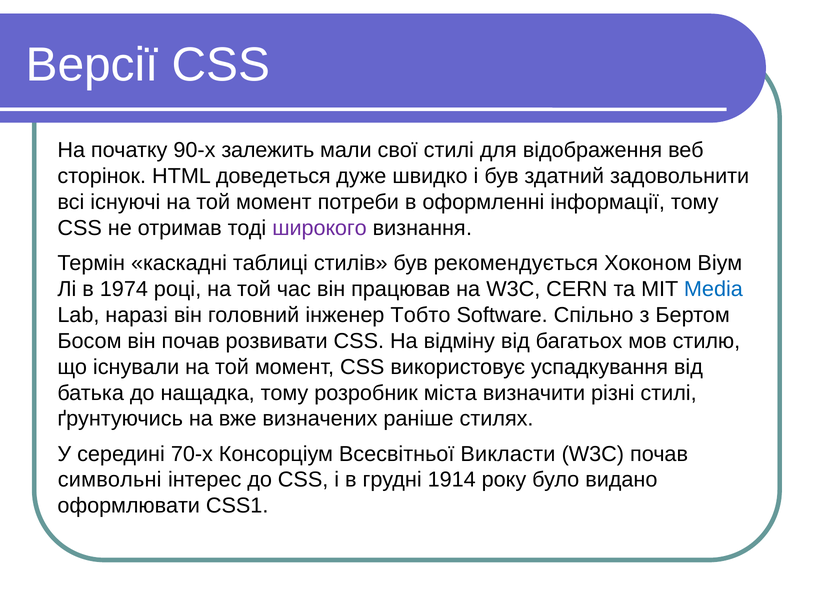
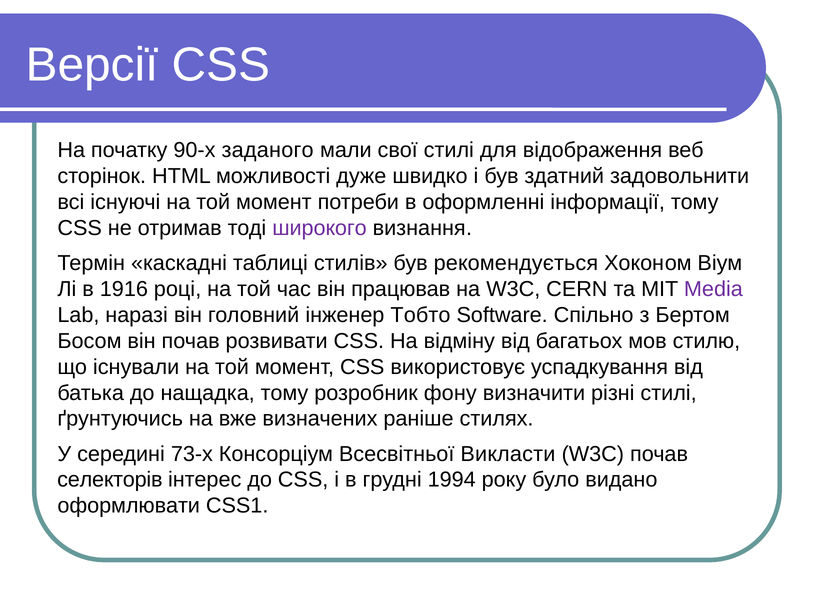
залежить: залежить -> заданого
доведеться: доведеться -> можливості
1974: 1974 -> 1916
Media colour: blue -> purple
міста: міста -> фону
70-х: 70-х -> 73-х
символьні: символьні -> селекторів
1914: 1914 -> 1994
